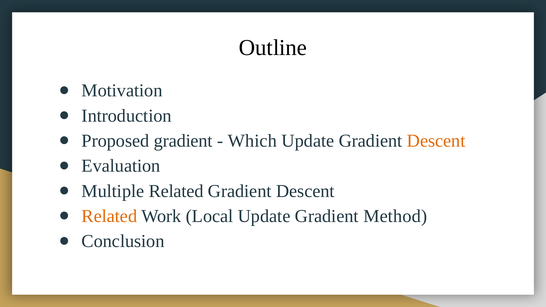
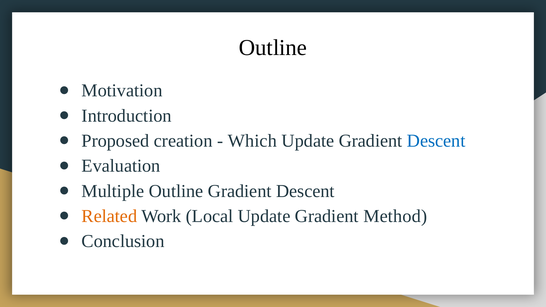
Proposed gradient: gradient -> creation
Descent at (436, 141) colour: orange -> blue
Multiple Related: Related -> Outline
